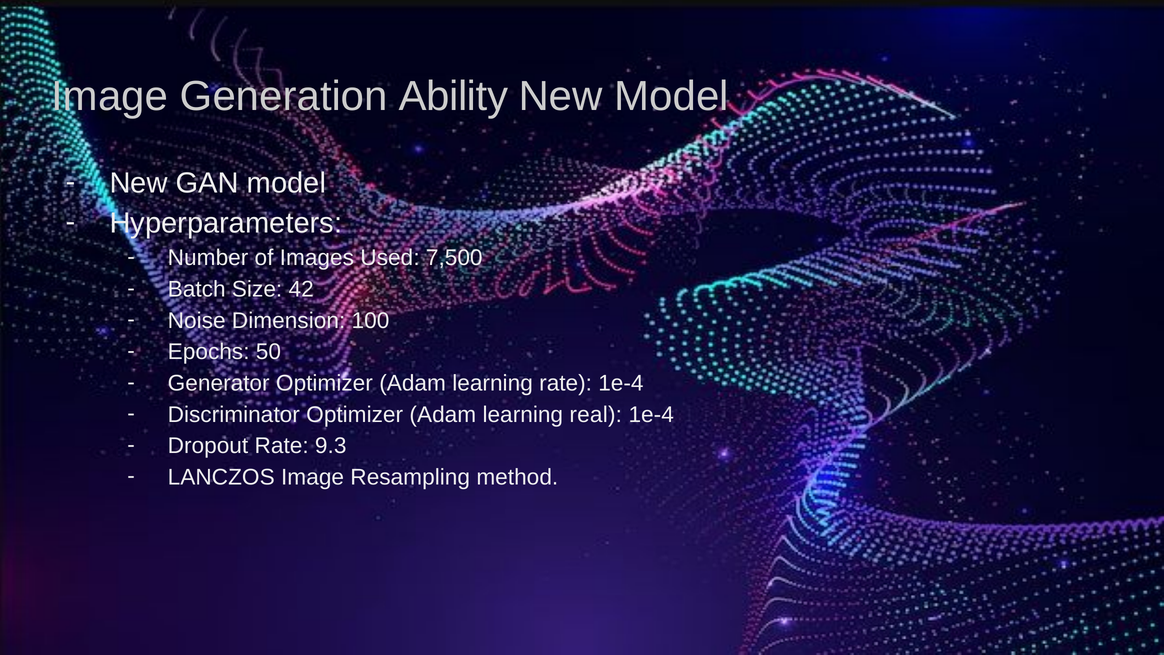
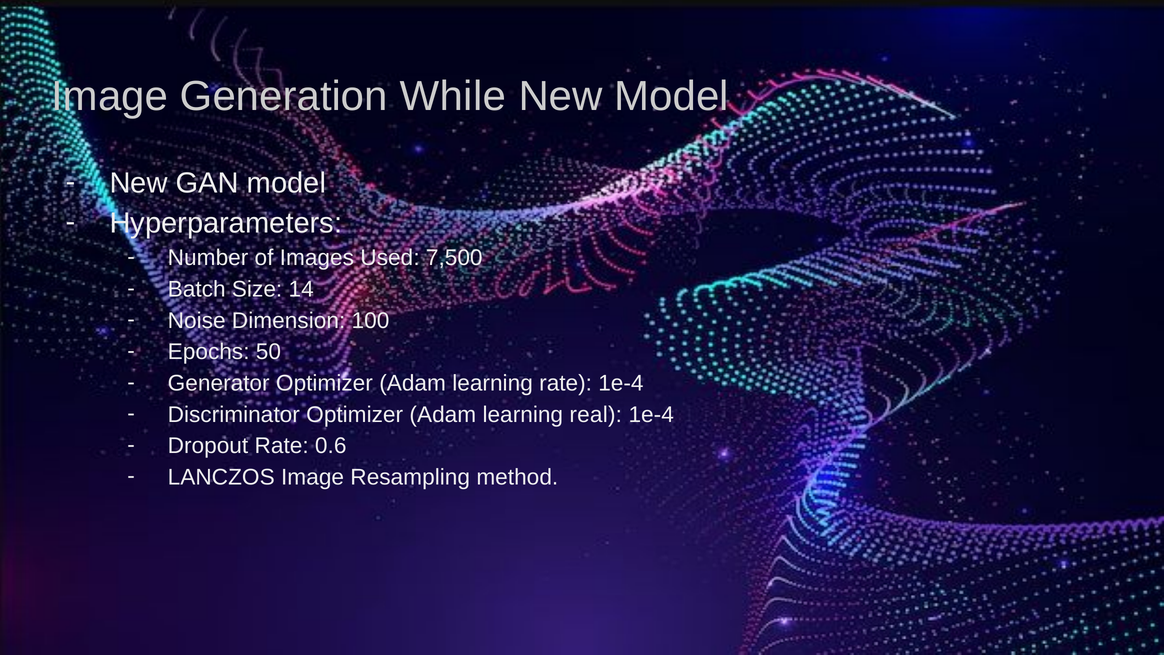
Ability: Ability -> While
42: 42 -> 14
9.3: 9.3 -> 0.6
